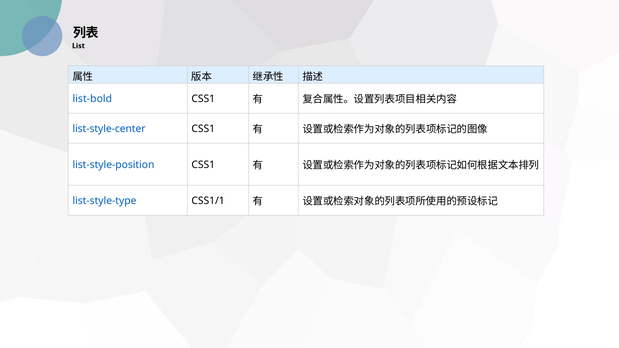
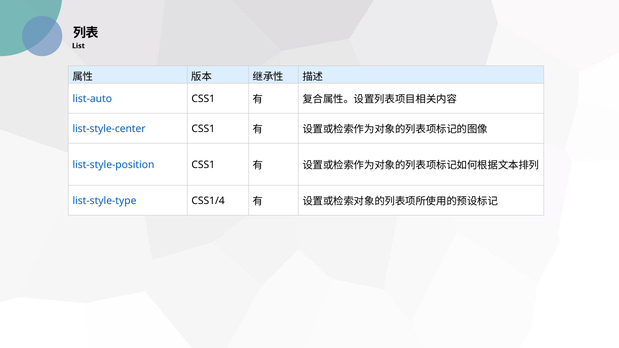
list-bold: list-bold -> list-auto
CSS1/1: CSS1/1 -> CSS1/4
